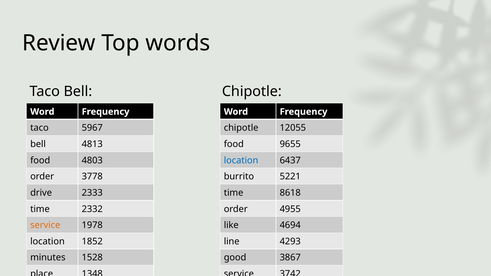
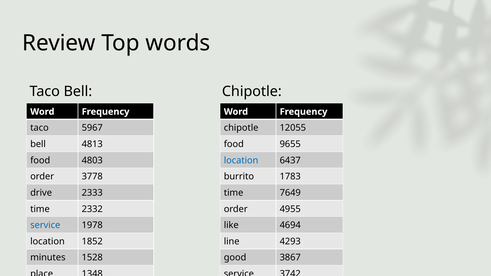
5221: 5221 -> 1783
8618: 8618 -> 7649
service at (45, 225) colour: orange -> blue
